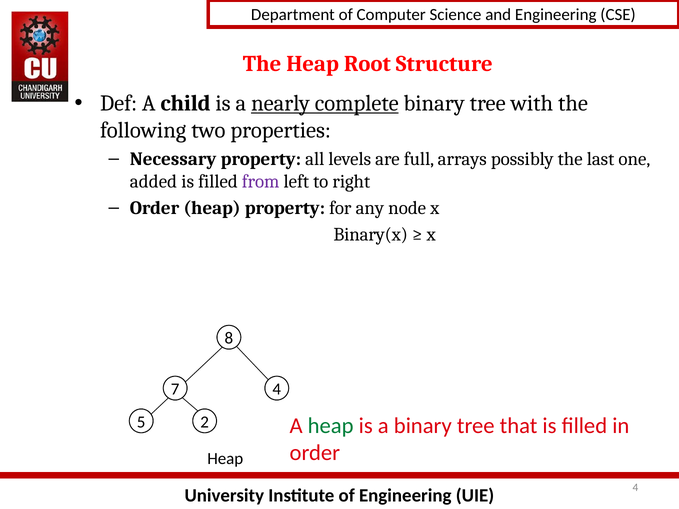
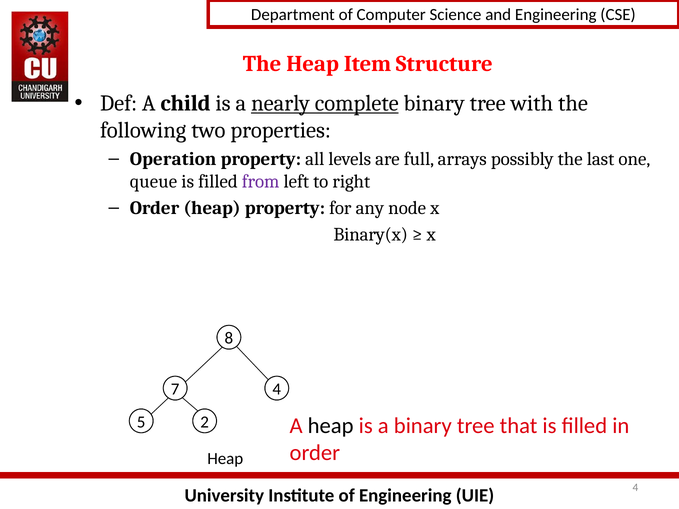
Root: Root -> Item
Necessary: Necessary -> Operation
added: added -> queue
heap at (331, 426) colour: green -> black
